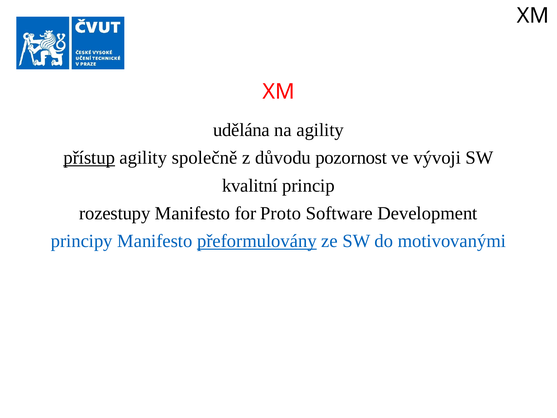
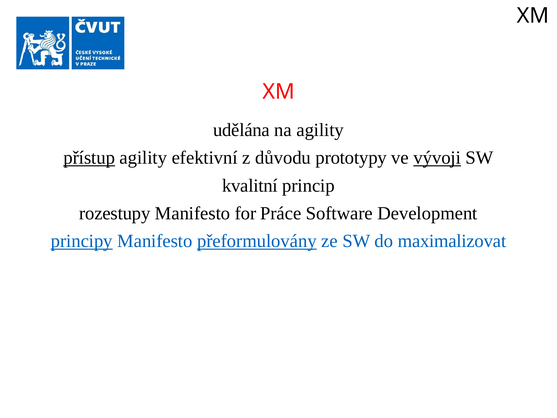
společně: společně -> efektivní
pozornost: pozornost -> prototypy
vývoji underline: none -> present
Proto: Proto -> Práce
principy underline: none -> present
motivovanými: motivovanými -> maximalizovat
